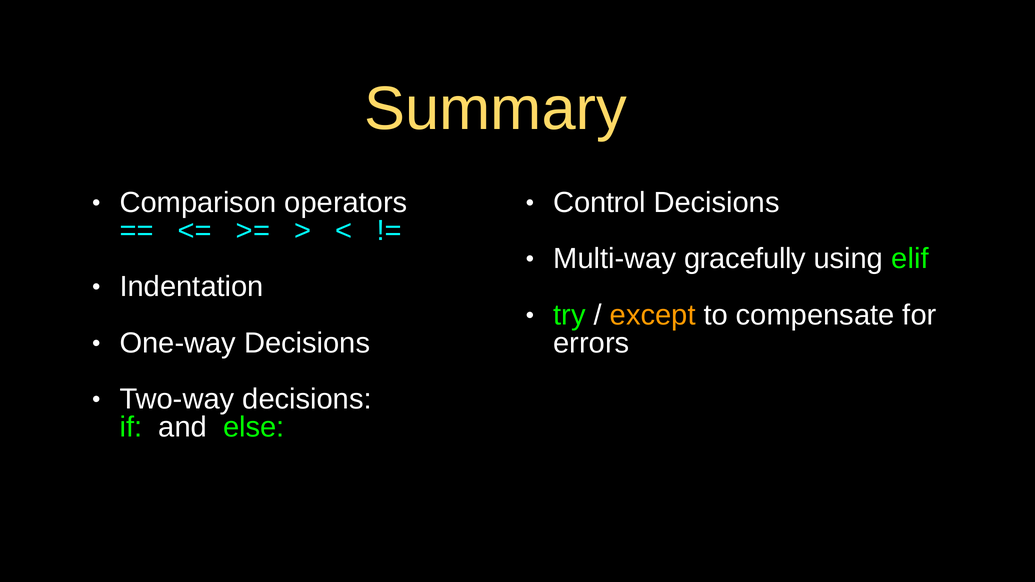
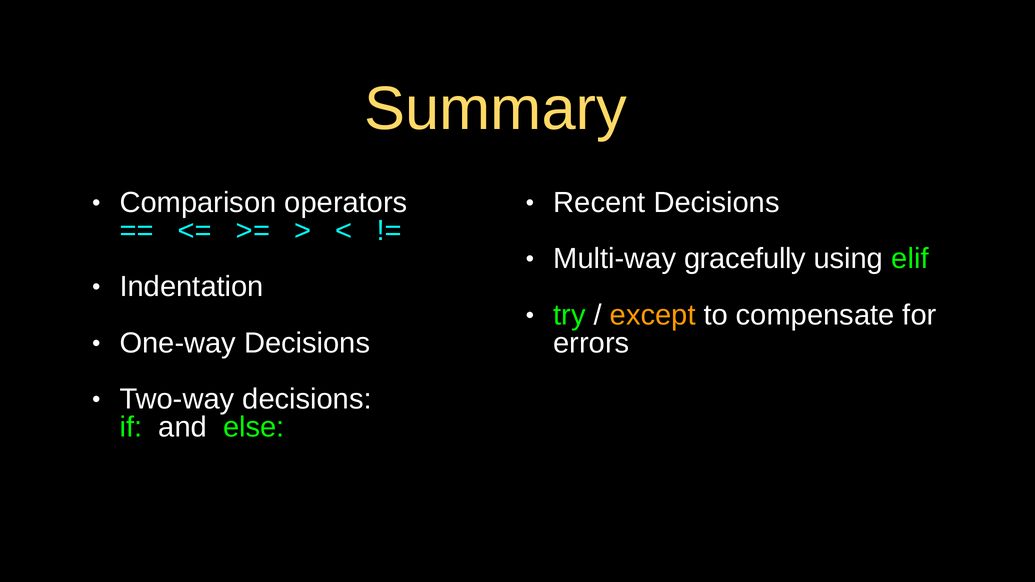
Control: Control -> Recent
